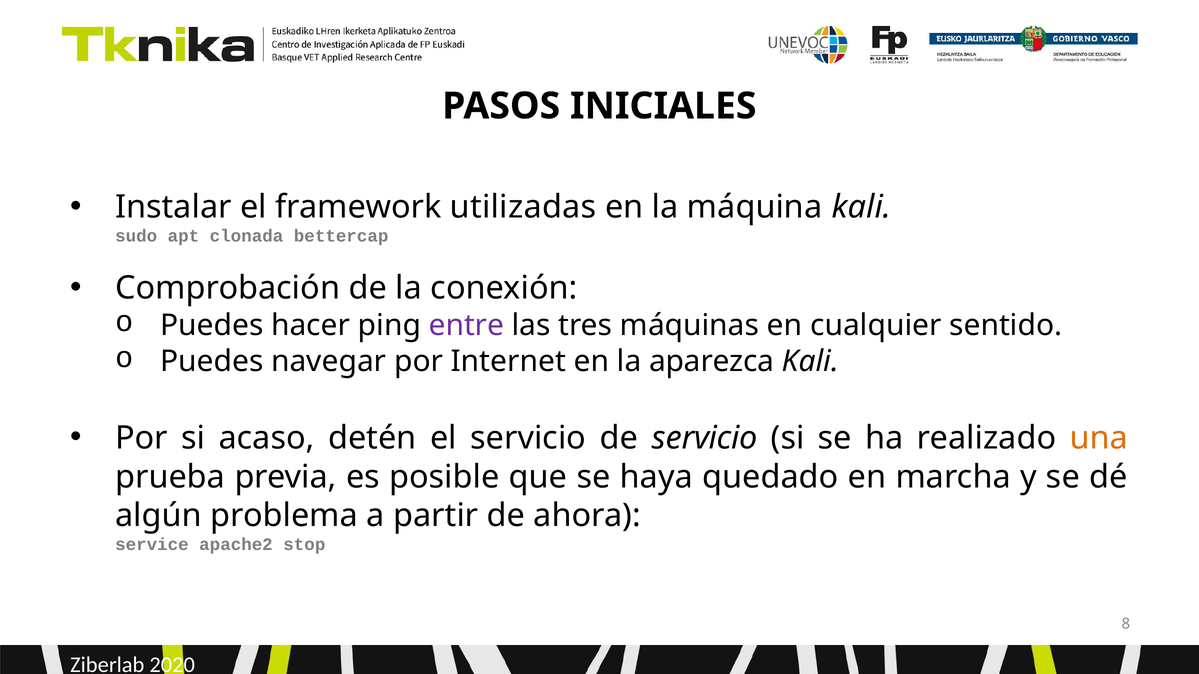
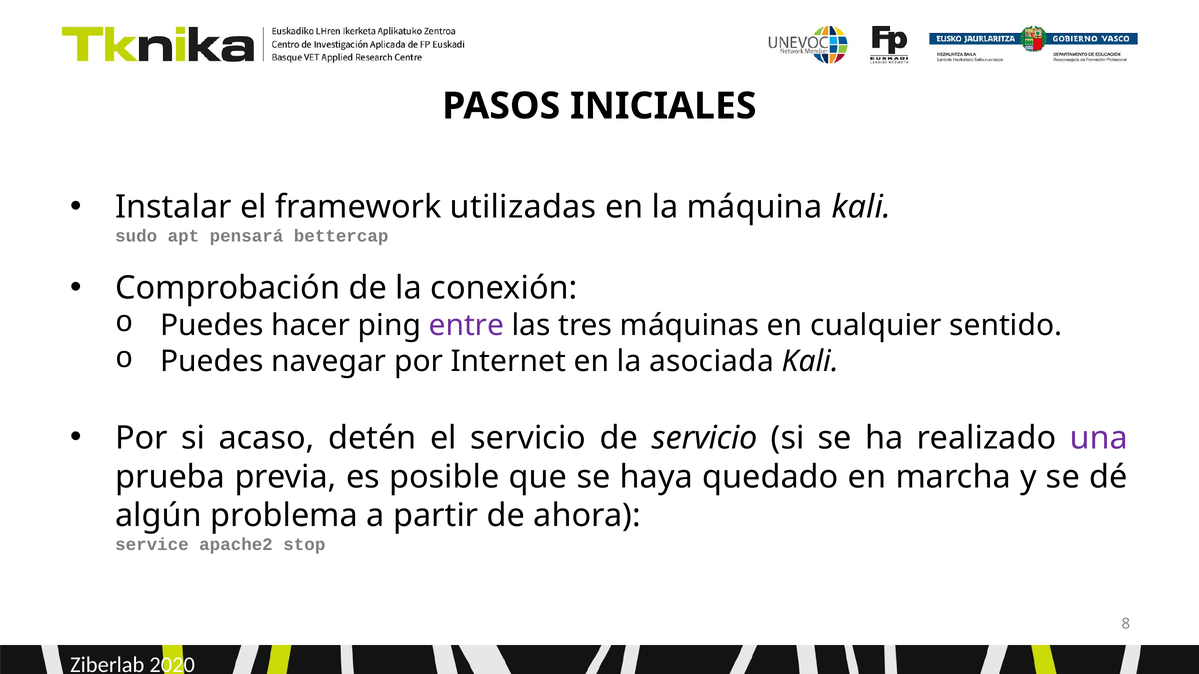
clonada: clonada -> pensará
aparezca: aparezca -> asociada
una colour: orange -> purple
